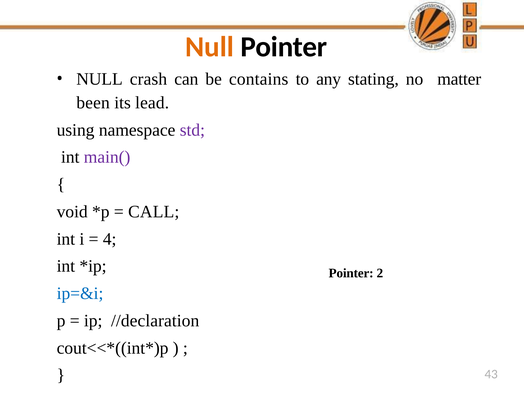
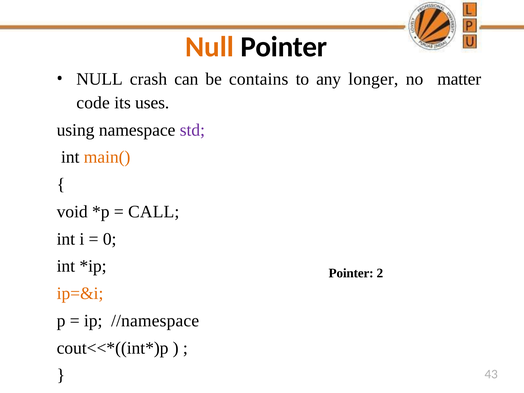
stating: stating -> longer
been: been -> code
lead: lead -> uses
main( colour: purple -> orange
4: 4 -> 0
ip=&i colour: blue -> orange
//declaration: //declaration -> //namespace
